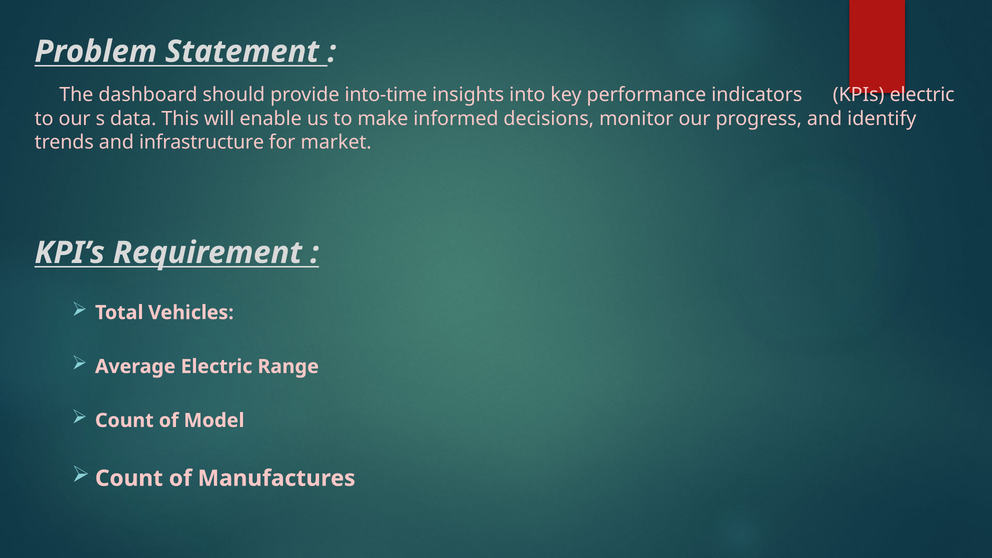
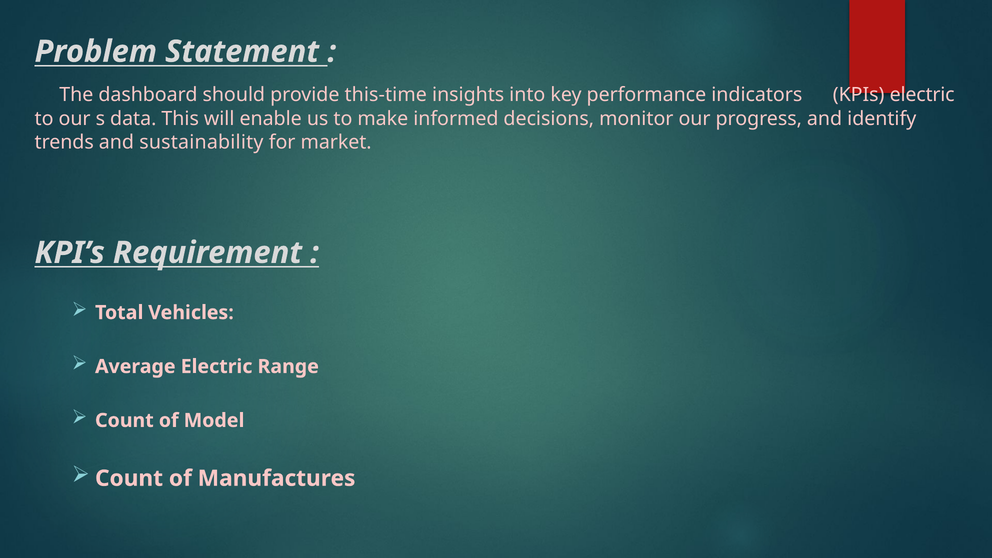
into-time: into-time -> this-time
infrastructure: infrastructure -> sustainability
